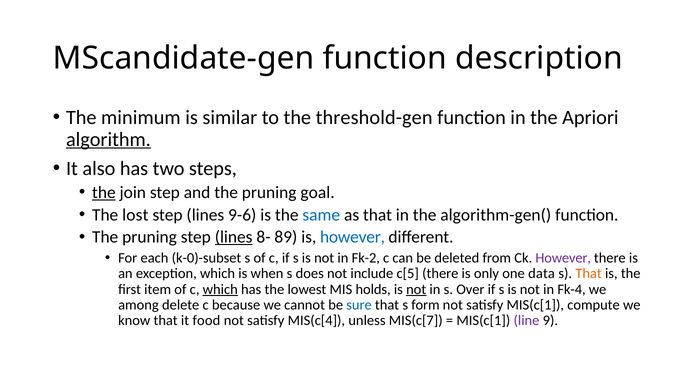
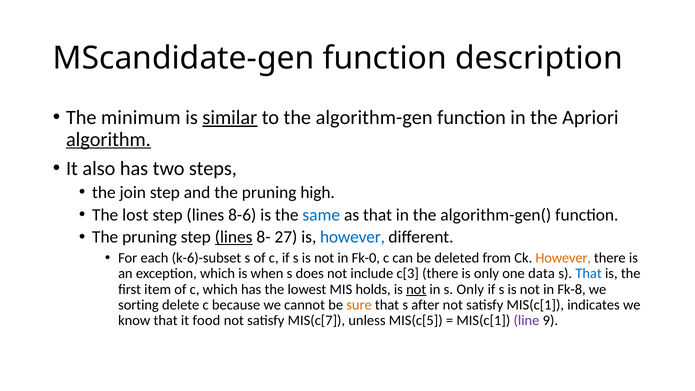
similar underline: none -> present
threshold-gen: threshold-gen -> algorithm-gen
the at (104, 192) underline: present -> none
goal: goal -> high
9-6: 9-6 -> 8-6
89: 89 -> 27
k-0)-subset: k-0)-subset -> k-6)-subset
Fk-2: Fk-2 -> Fk-0
However at (563, 258) colour: purple -> orange
c[5: c[5 -> c[3
That at (589, 274) colour: orange -> blue
which at (220, 289) underline: present -> none
s Over: Over -> Only
Fk-4: Fk-4 -> Fk-8
among: among -> sorting
sure colour: blue -> orange
form: form -> after
compute: compute -> indicates
MIS(c[4: MIS(c[4 -> MIS(c[7
MIS(c[7: MIS(c[7 -> MIS(c[5
